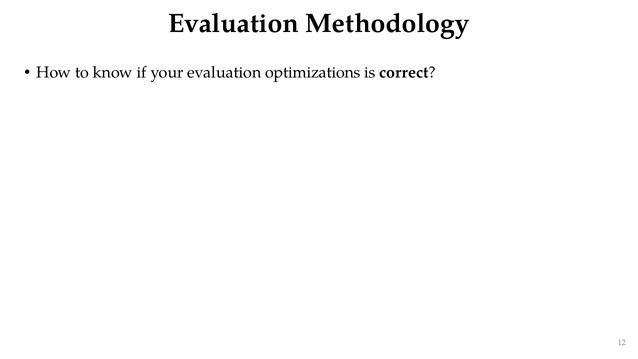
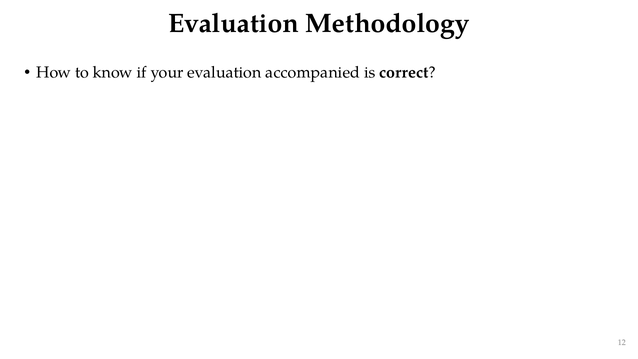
optimizations: optimizations -> accompanied
